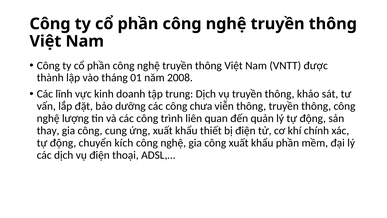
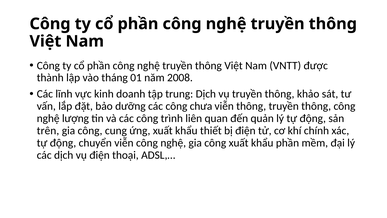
thay: thay -> trên
chuyển kích: kích -> viễn
